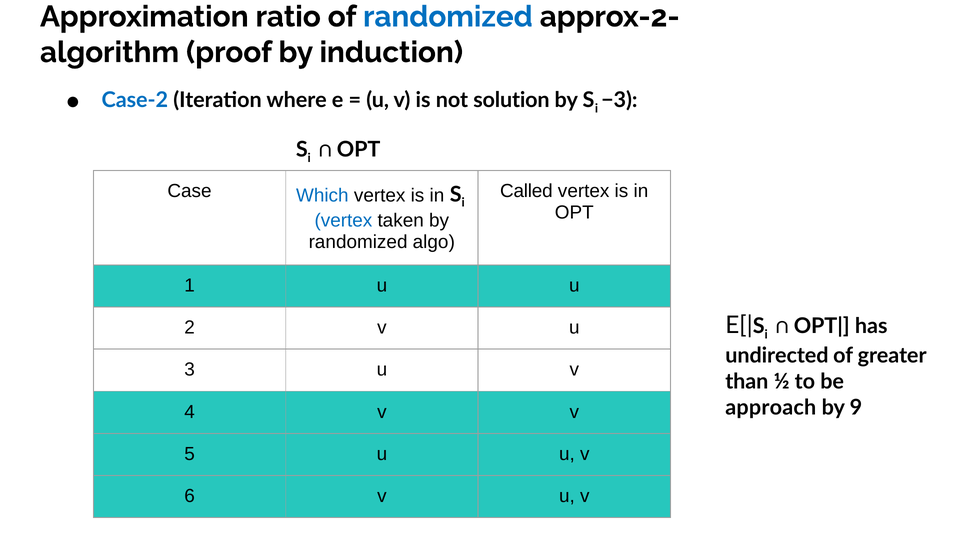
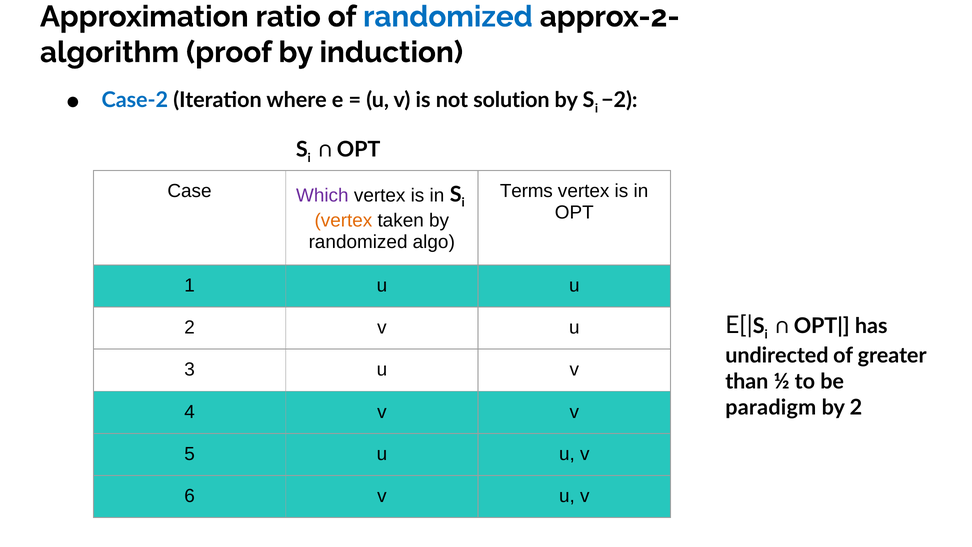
−3: −3 -> −2
Which colour: blue -> purple
Called: Called -> Terms
vertex at (343, 220) colour: blue -> orange
approach: approach -> paradigm
by 9: 9 -> 2
